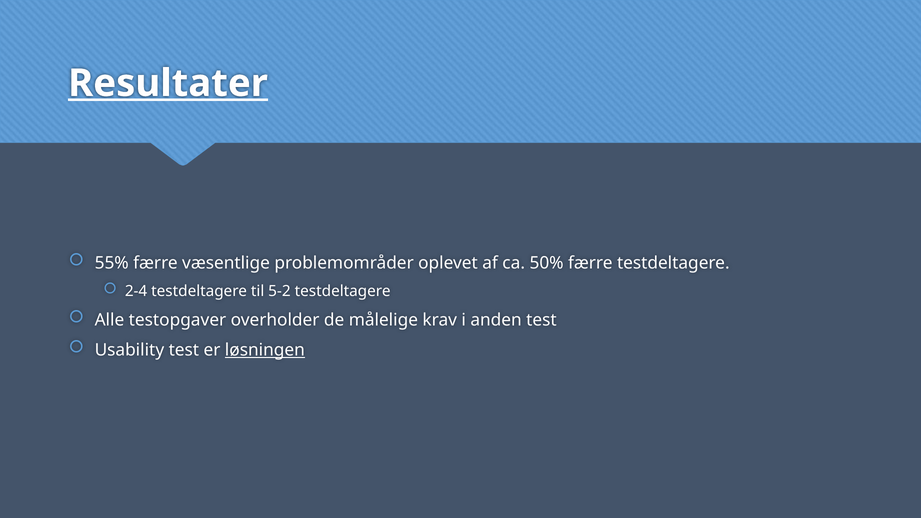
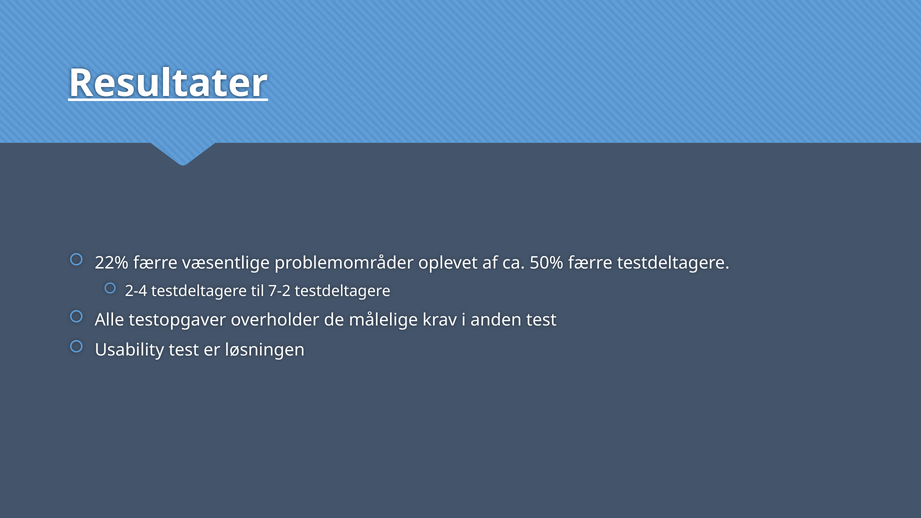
55%: 55% -> 22%
5-2: 5-2 -> 7-2
løsningen underline: present -> none
